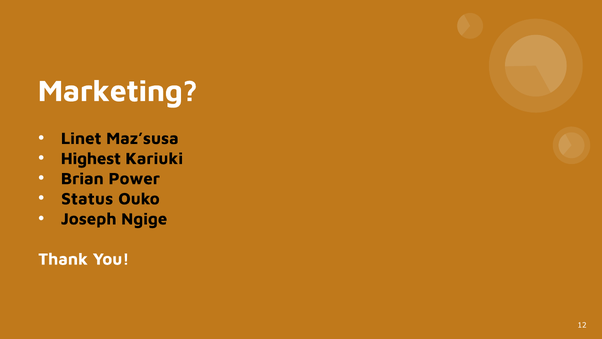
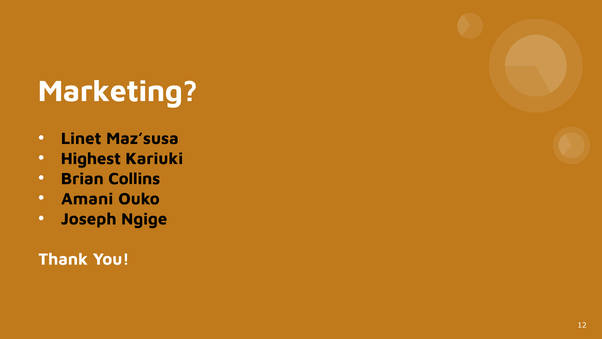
Power: Power -> Collins
Status: Status -> Amani
